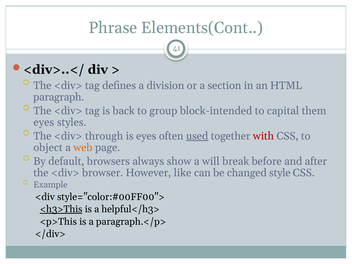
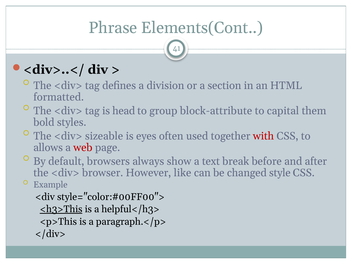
paragraph: paragraph -> formatted
back: back -> head
block-intended: block-intended -> block-attribute
eyes at (44, 122): eyes -> bold
through: through -> sizeable
used underline: present -> none
object: object -> allows
web colour: orange -> red
will: will -> text
